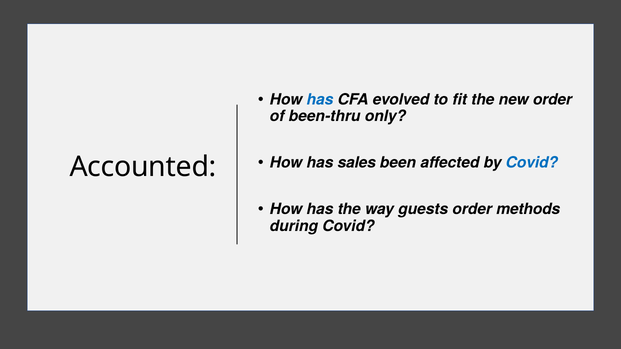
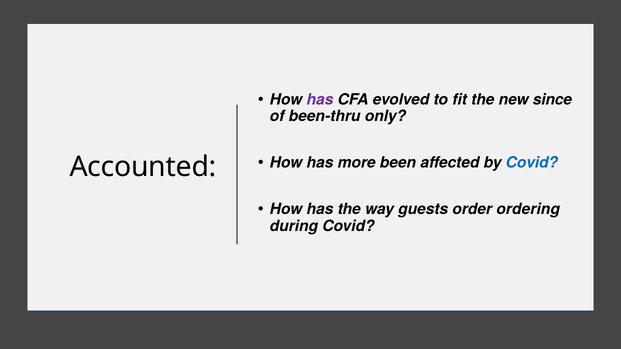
has at (320, 100) colour: blue -> purple
new order: order -> since
sales: sales -> more
methods: methods -> ordering
